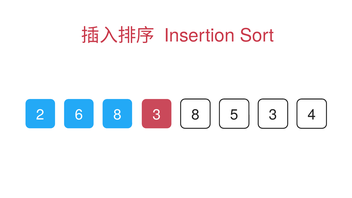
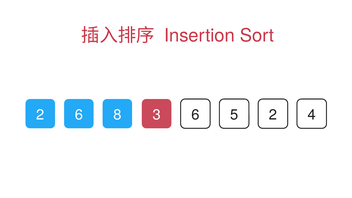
2 8: 8 -> 6
5 3: 3 -> 2
